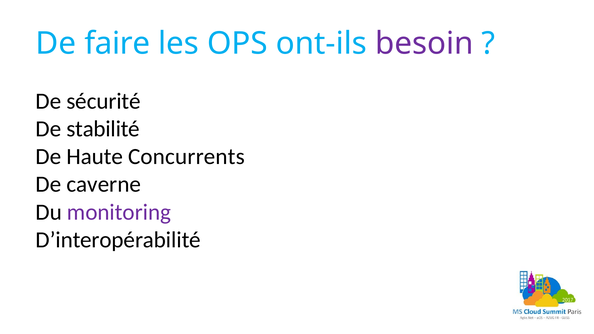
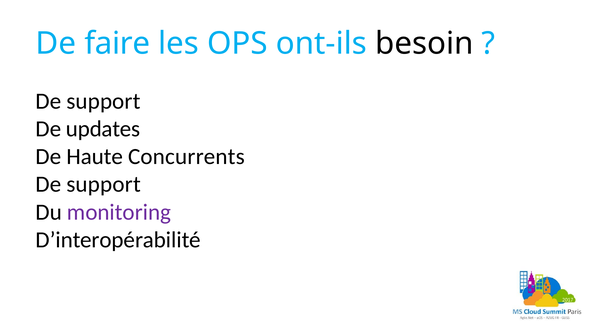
besoin colour: purple -> black
sécurité at (103, 101): sécurité -> support
stabilité: stabilité -> updates
caverne at (104, 184): caverne -> support
